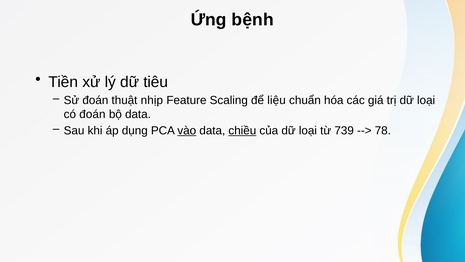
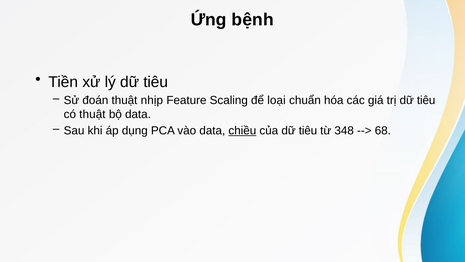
liệu: liệu -> loại
trị dữ loại: loại -> tiêu
có đoán: đoán -> thuật
vào underline: present -> none
của dữ loại: loại -> tiêu
739: 739 -> 348
78: 78 -> 68
